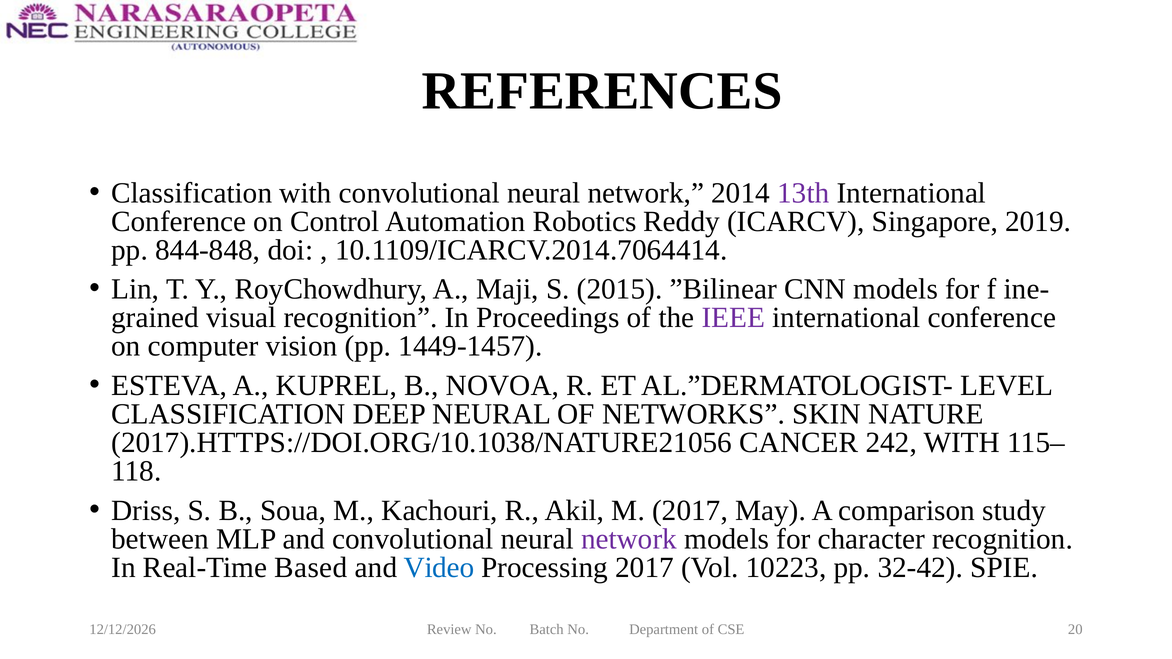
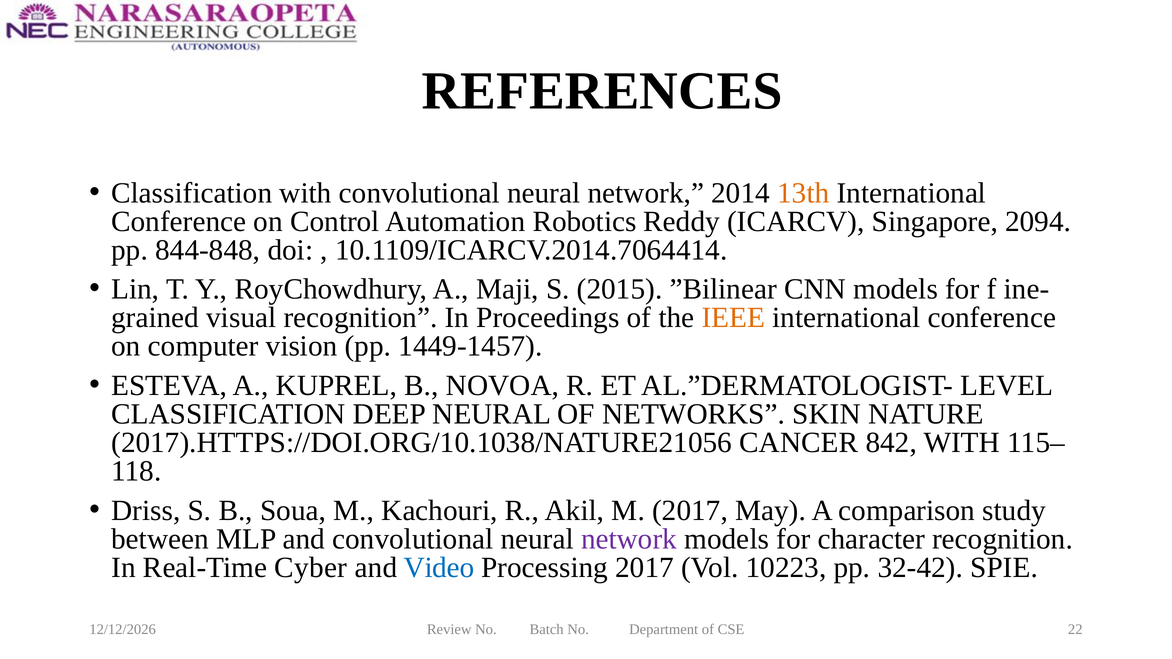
13th colour: purple -> orange
2019: 2019 -> 2094
IEEE colour: purple -> orange
242: 242 -> 842
Based: Based -> Cyber
20: 20 -> 22
